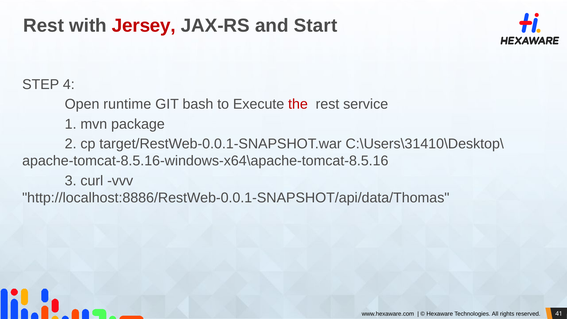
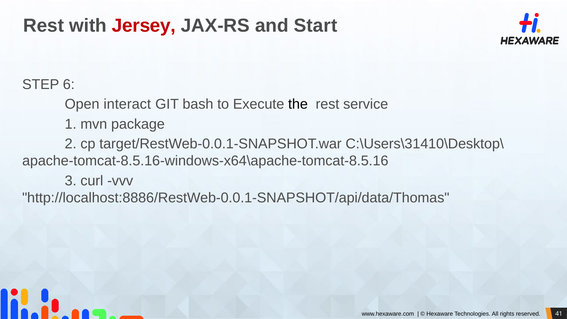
4: 4 -> 6
runtime: runtime -> interact
the colour: red -> black
